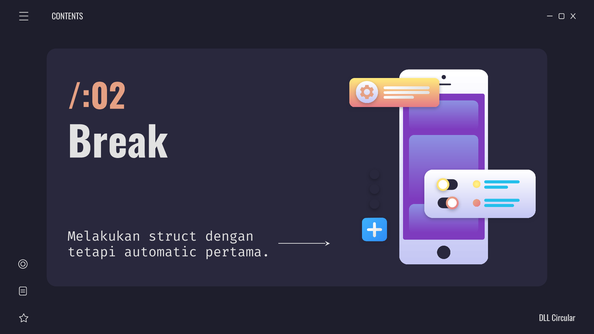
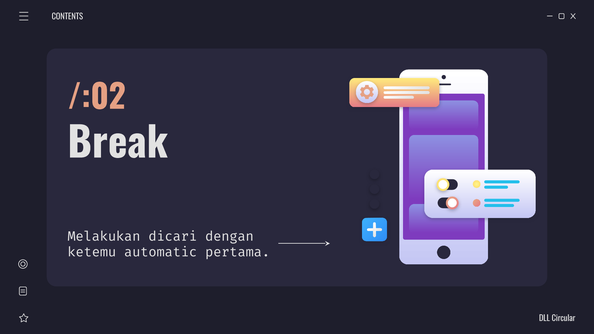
struct: struct -> dicari
tetapi: tetapi -> ketemu
